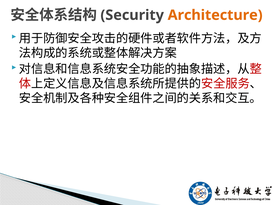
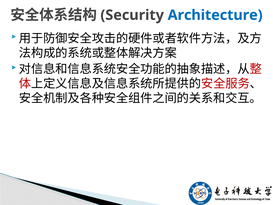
Architecture colour: orange -> blue
